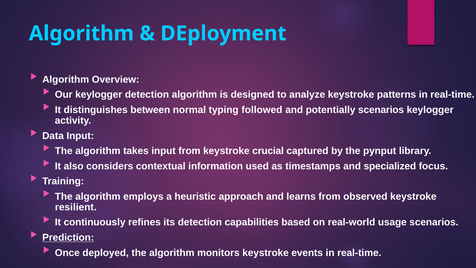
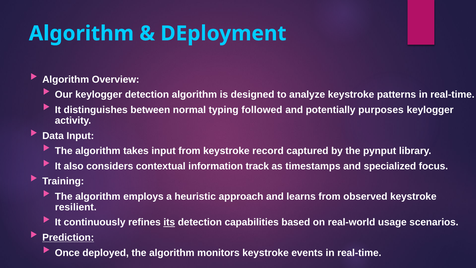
potentially scenarios: scenarios -> purposes
crucial: crucial -> record
used: used -> track
its underline: none -> present
